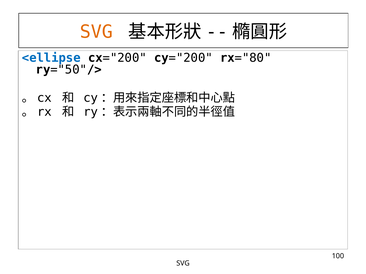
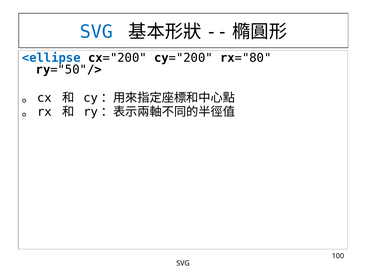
SVG at (96, 32) colour: orange -> blue
